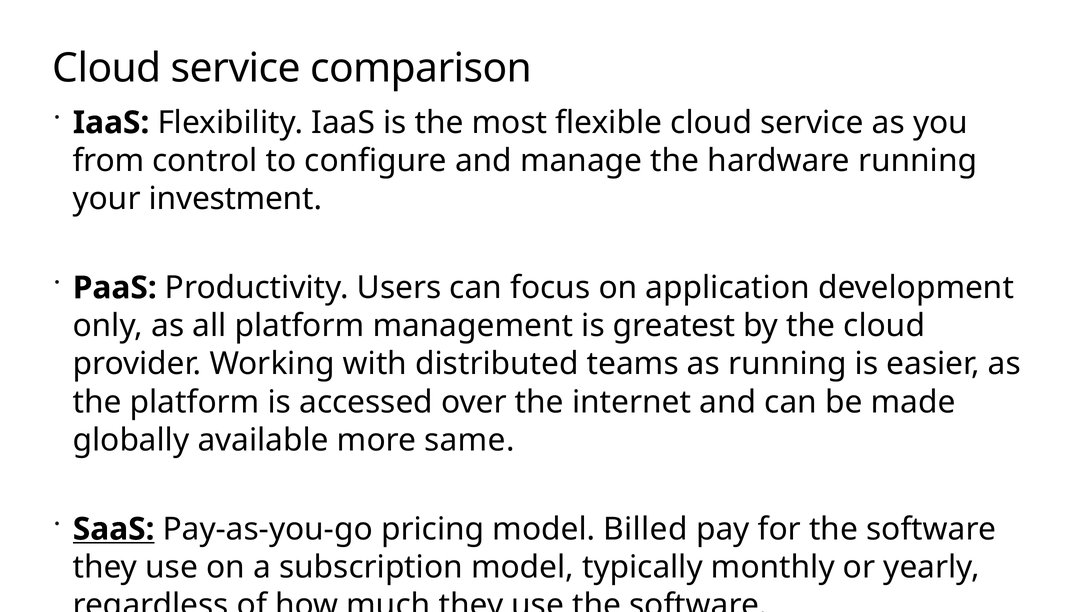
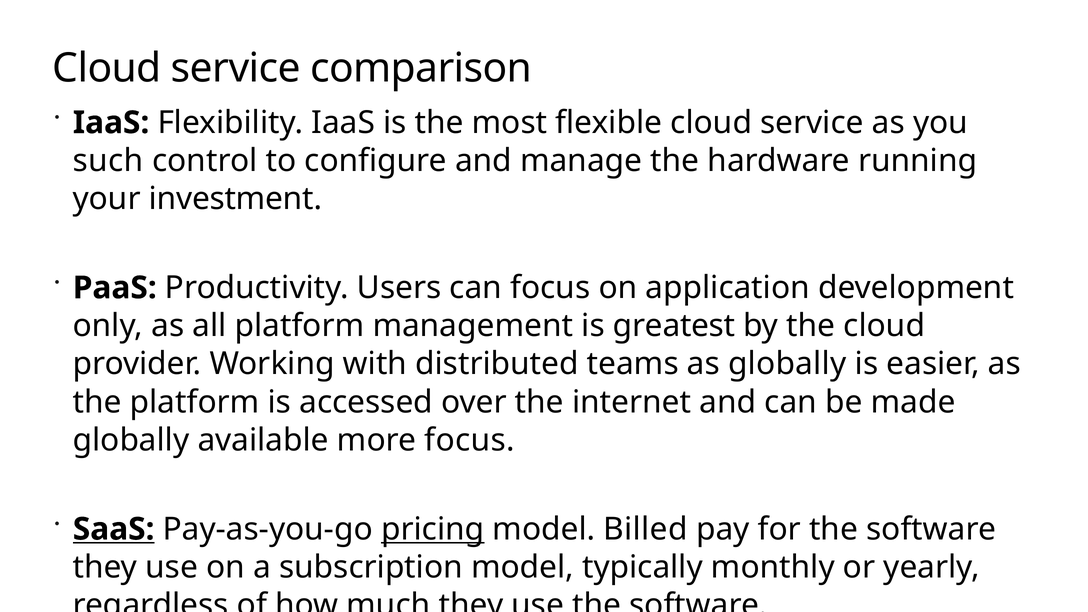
from: from -> such
as running: running -> globally
more same: same -> focus
pricing underline: none -> present
